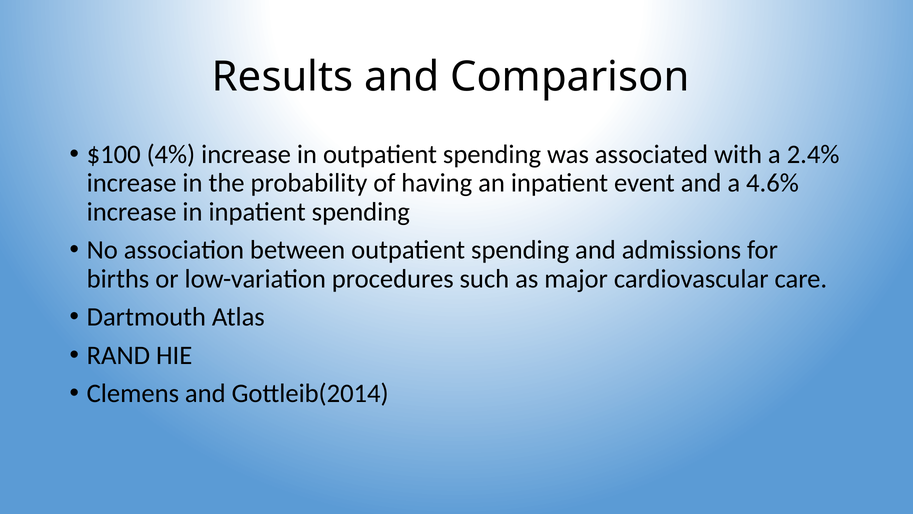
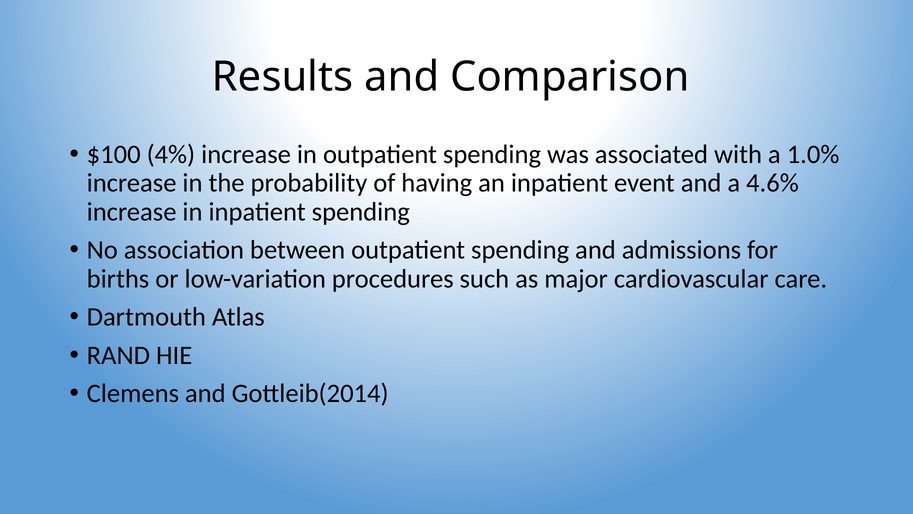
2.4%: 2.4% -> 1.0%
